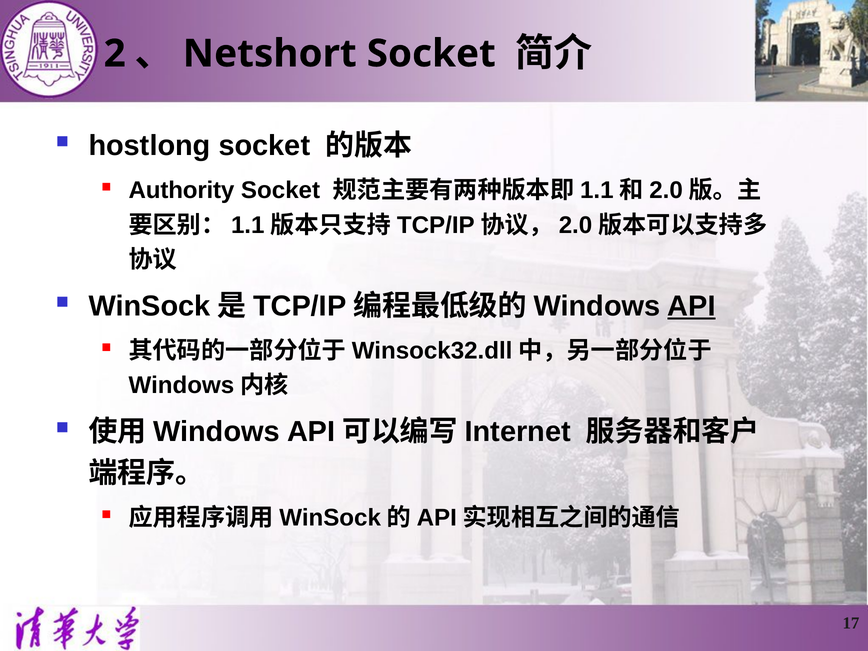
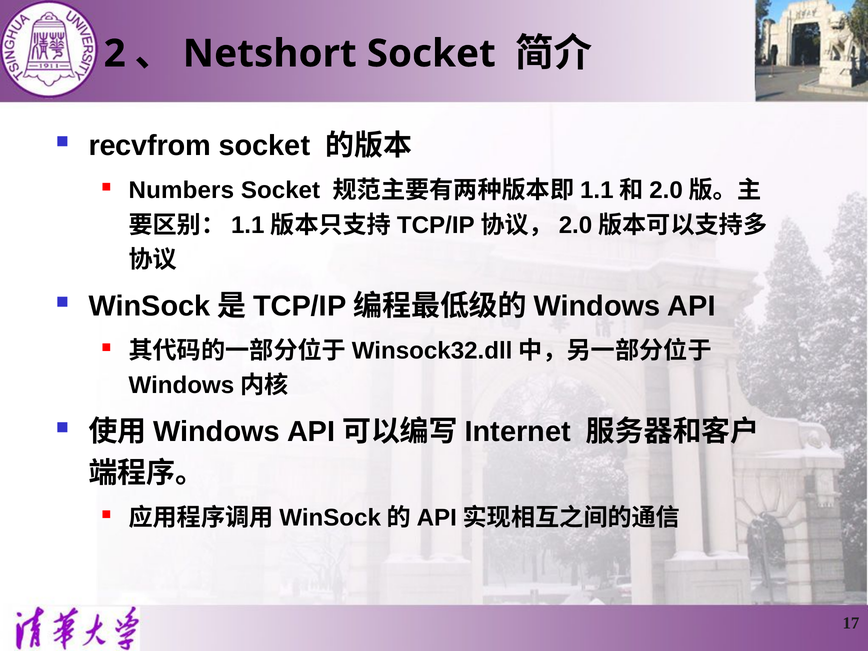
hostlong: hostlong -> recvfrom
Authority: Authority -> Numbers
API underline: present -> none
